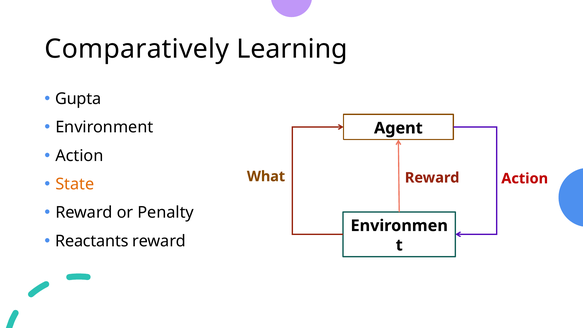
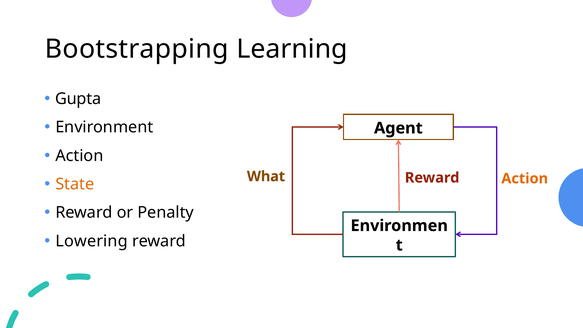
Comparatively: Comparatively -> Bootstrapping
Action at (525, 179) colour: red -> orange
Reactants: Reactants -> Lowering
